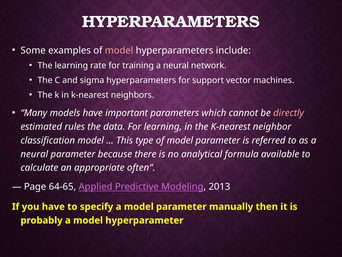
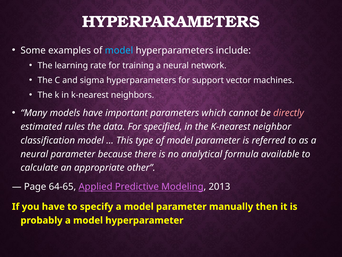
model at (119, 50) colour: pink -> light blue
For learning: learning -> specified
often: often -> other
